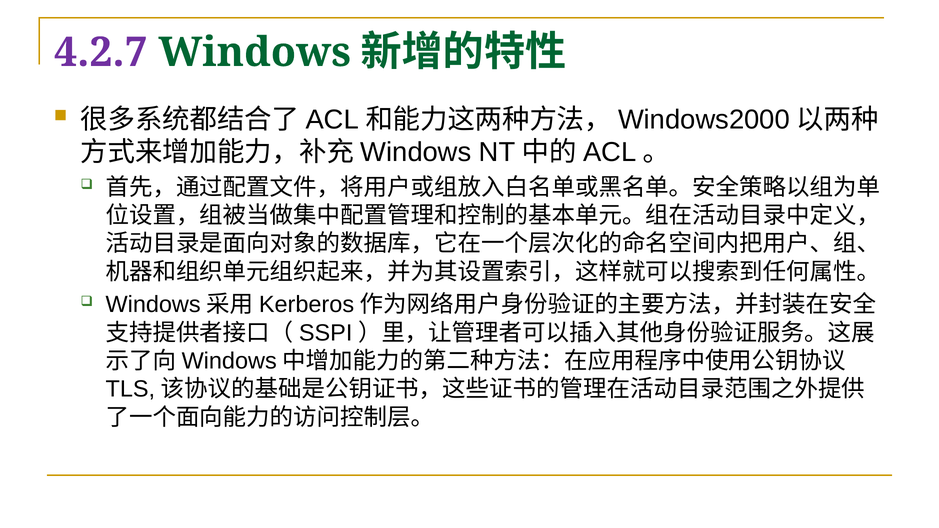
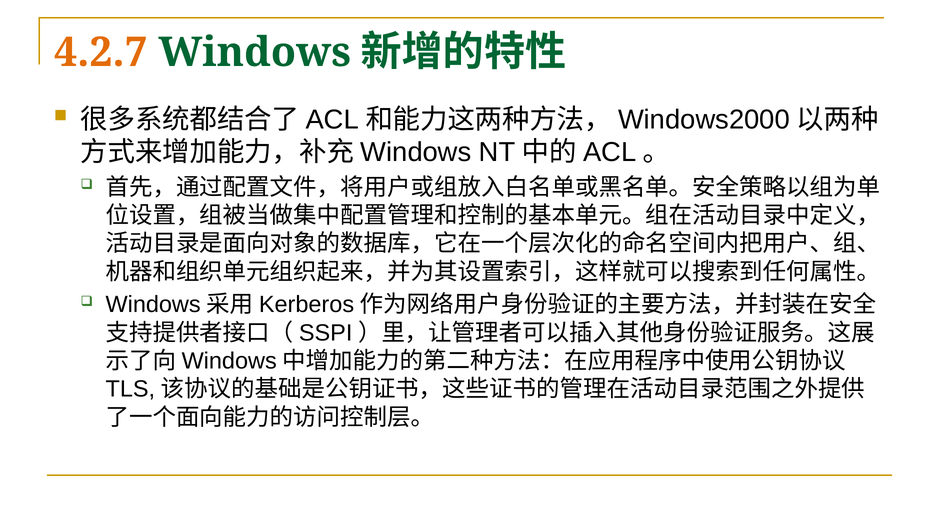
4.2.7 colour: purple -> orange
